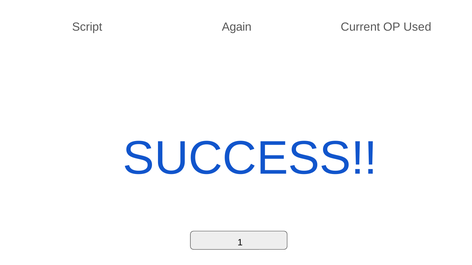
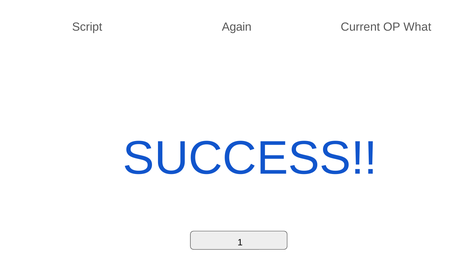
Used: Used -> What
